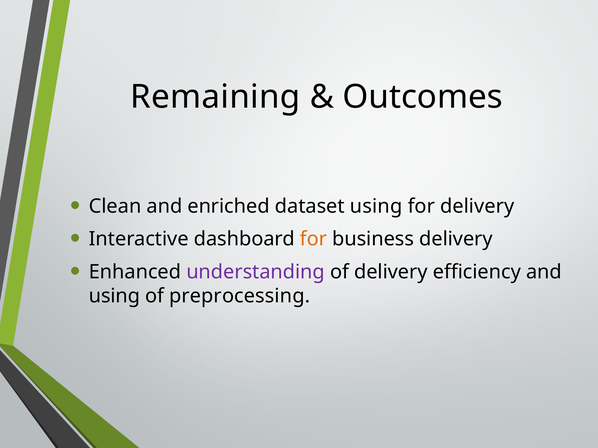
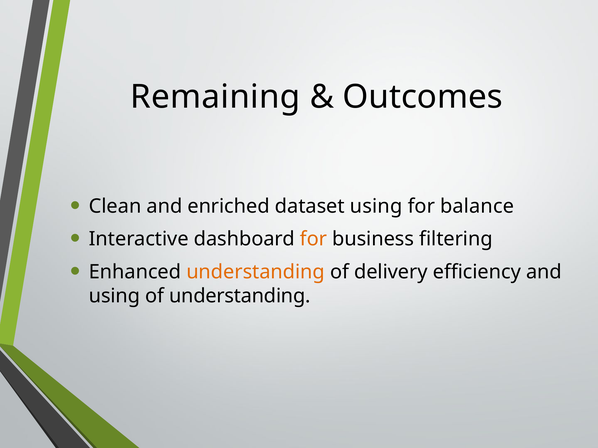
for delivery: delivery -> balance
business delivery: delivery -> filtering
understanding at (256, 272) colour: purple -> orange
of preprocessing: preprocessing -> understanding
